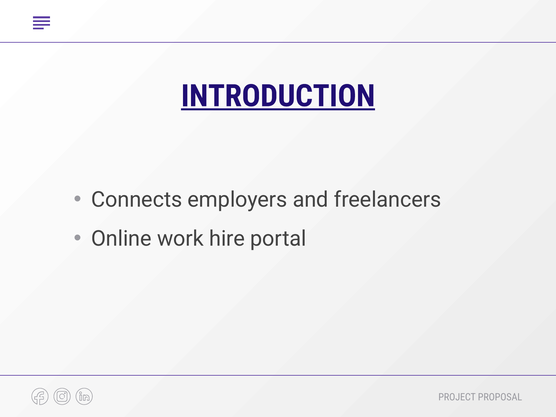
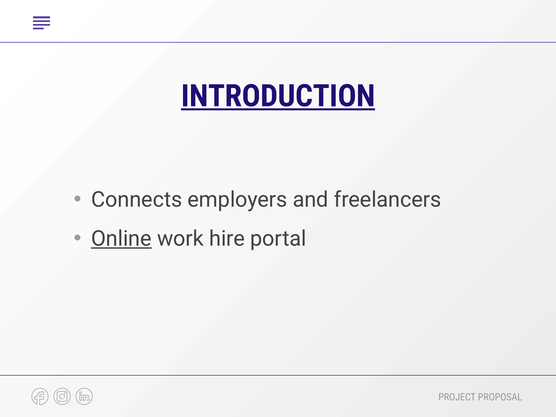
Online underline: none -> present
